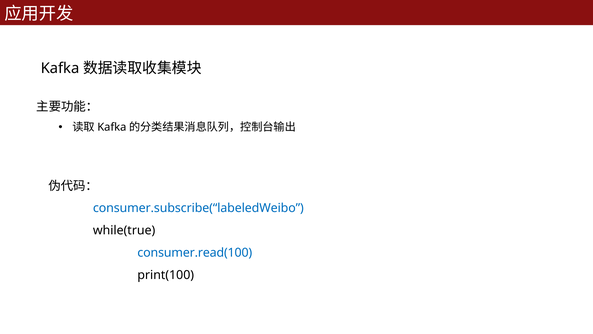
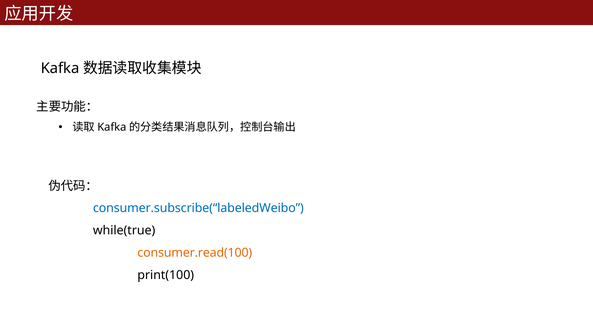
consumer.read(100 colour: blue -> orange
